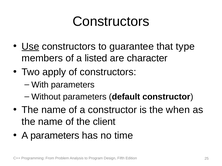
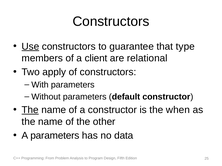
listed: listed -> client
character: character -> relational
The at (30, 110) underline: none -> present
client: client -> other
time: time -> data
